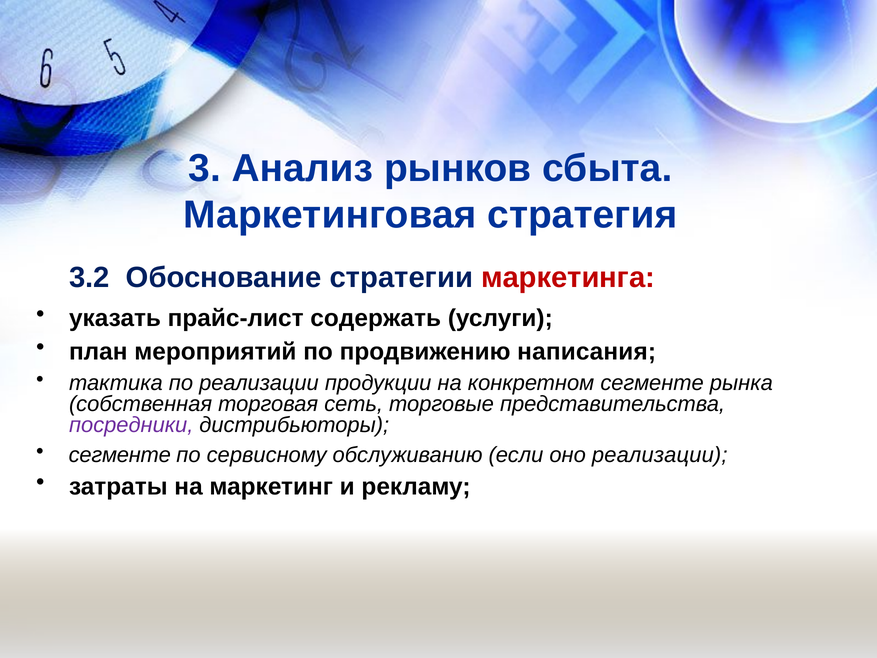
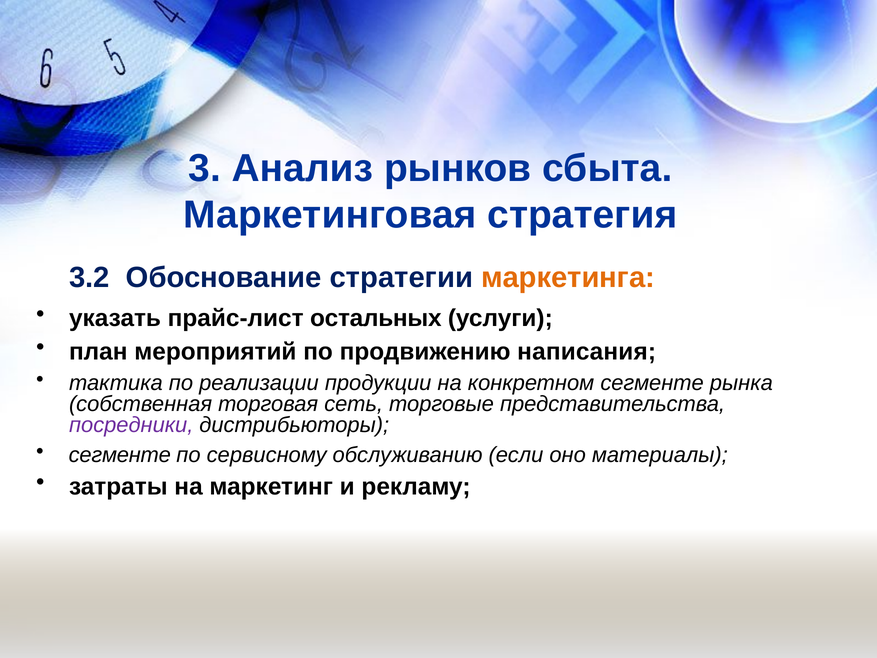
маркетинга colour: red -> orange
содержать: содержать -> остальных
оно реализации: реализации -> материалы
